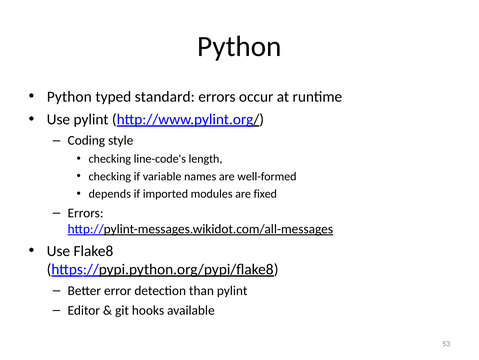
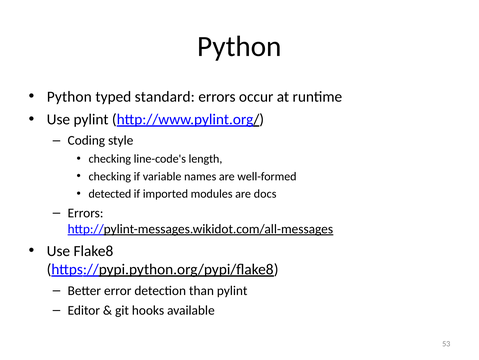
depends: depends -> detected
fixed: fixed -> docs
